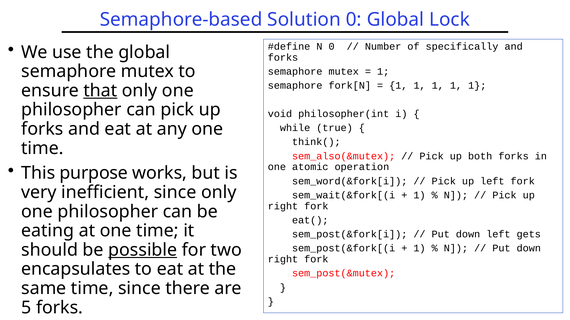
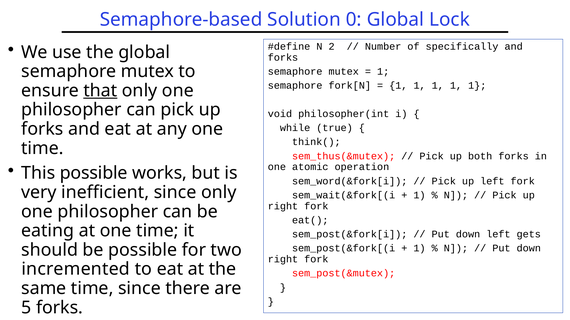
N 0: 0 -> 2
sem_also(&mutex: sem_also(&mutex -> sem_thus(&mutex
This purpose: purpose -> possible
possible at (143, 250) underline: present -> none
encapsulates: encapsulates -> incremented
